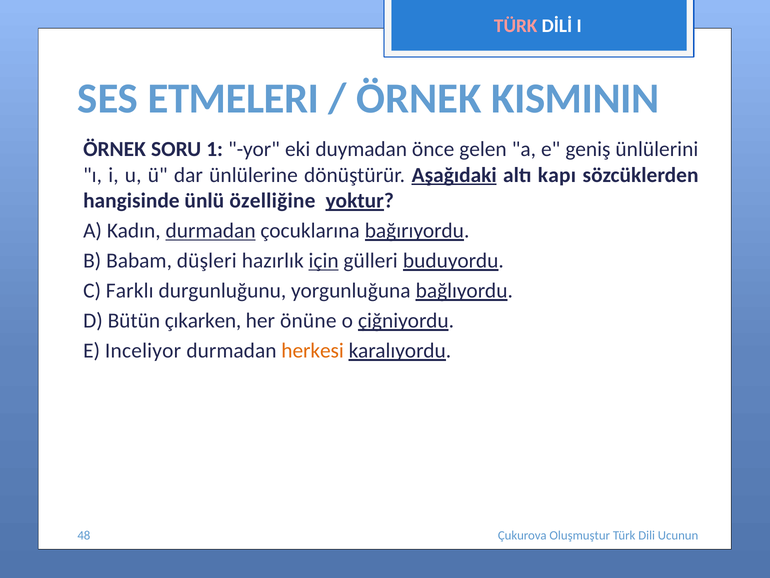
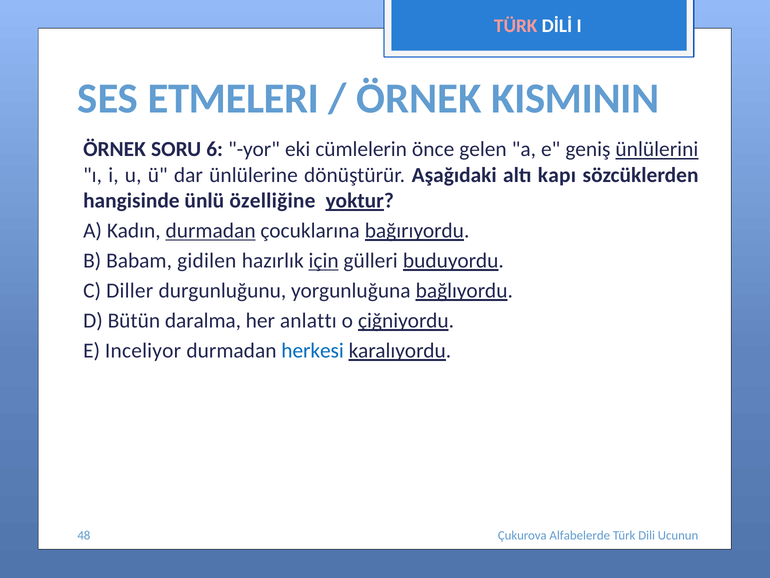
1: 1 -> 6
duymadan: duymadan -> cümlelerin
ünlülerini underline: none -> present
Aşağıdaki underline: present -> none
düşleri: düşleri -> gidilen
Farklı: Farklı -> Diller
çıkarken: çıkarken -> daralma
önüne: önüne -> anlattı
herkesi colour: orange -> blue
Oluşmuştur: Oluşmuştur -> Alfabelerde
